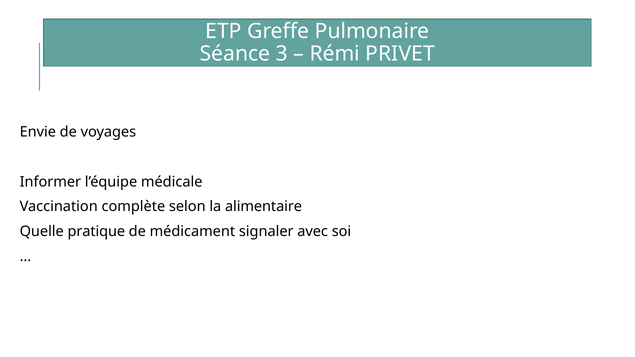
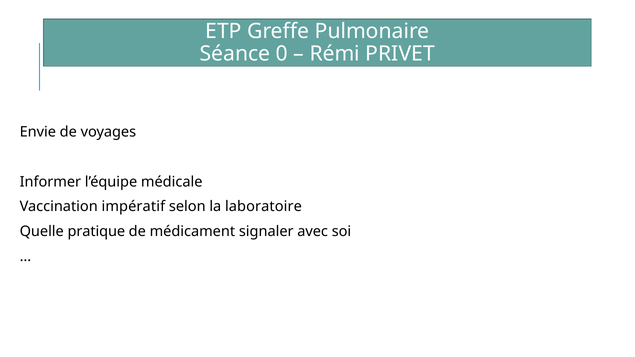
3: 3 -> 0
complète: complète -> impératif
alimentaire: alimentaire -> laboratoire
